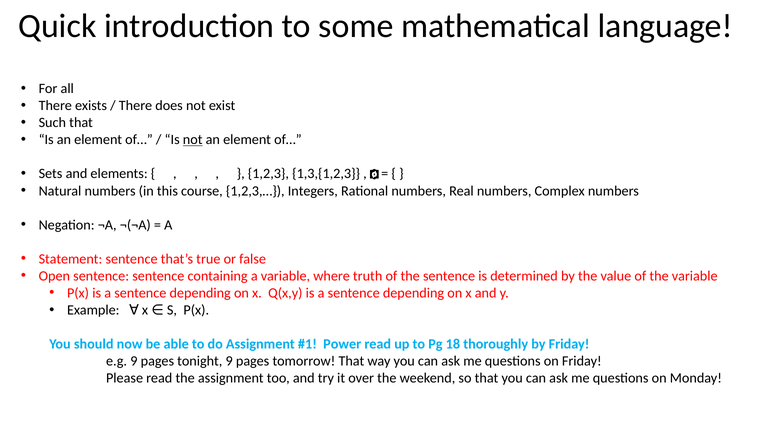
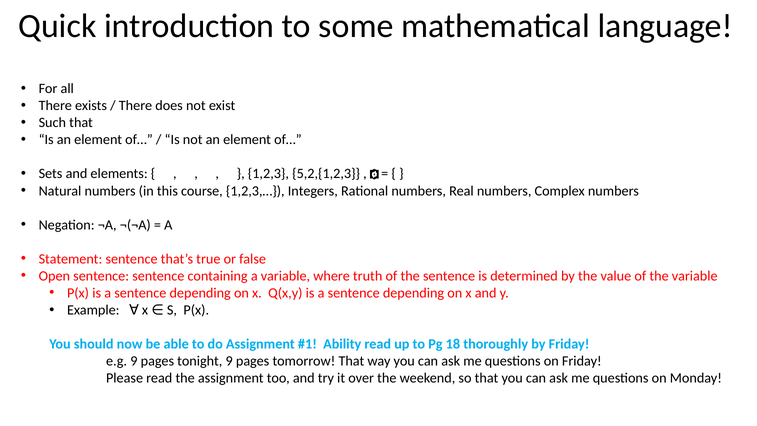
not at (193, 140) underline: present -> none
1,3,{1,2,3: 1,3,{1,2,3 -> 5,2,{1,2,3
Power: Power -> Ability
